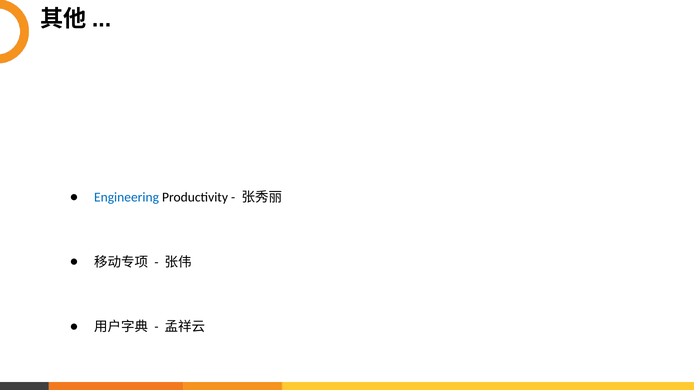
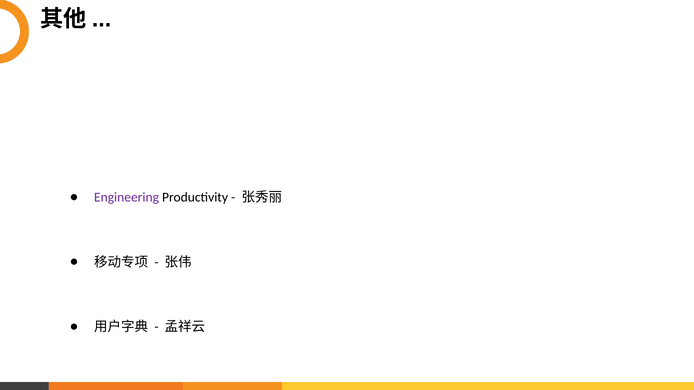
Engineering colour: blue -> purple
